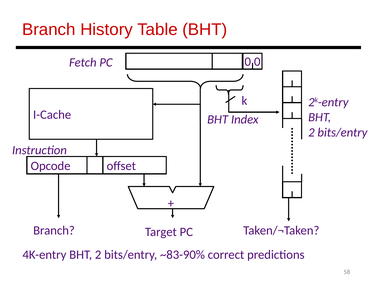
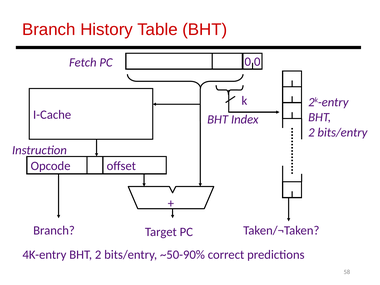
~83-90%: ~83-90% -> ~50-90%
